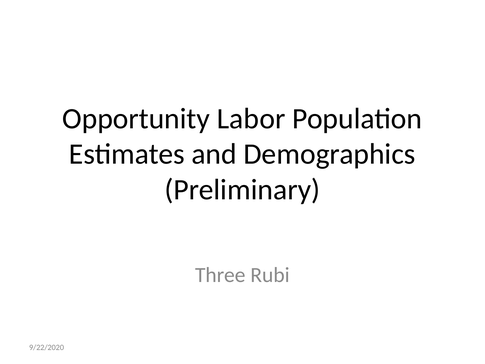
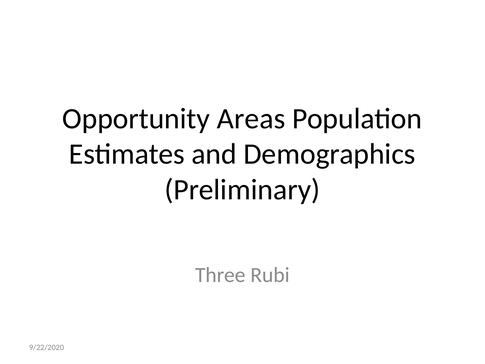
Labor: Labor -> Areas
